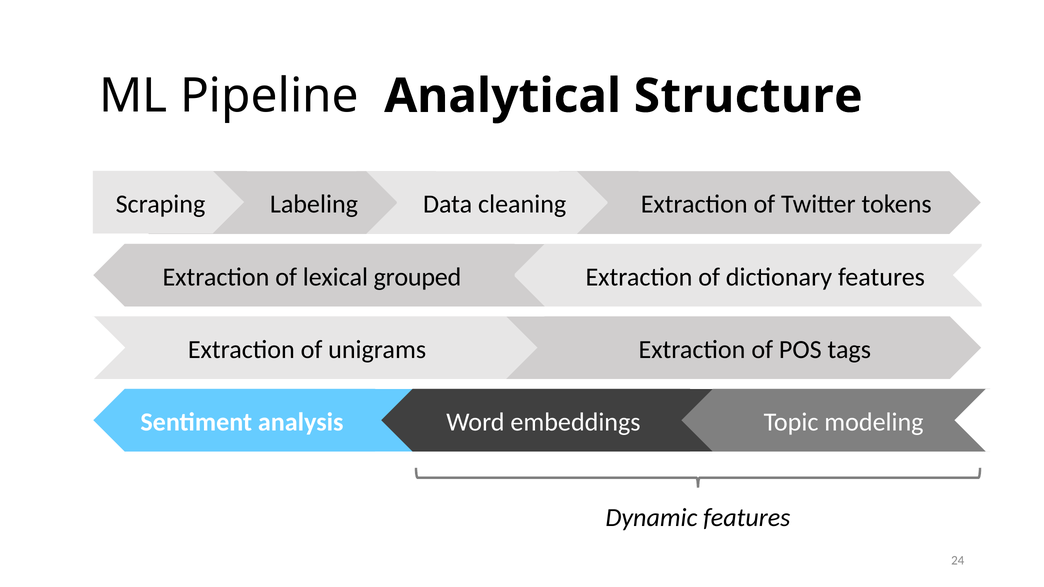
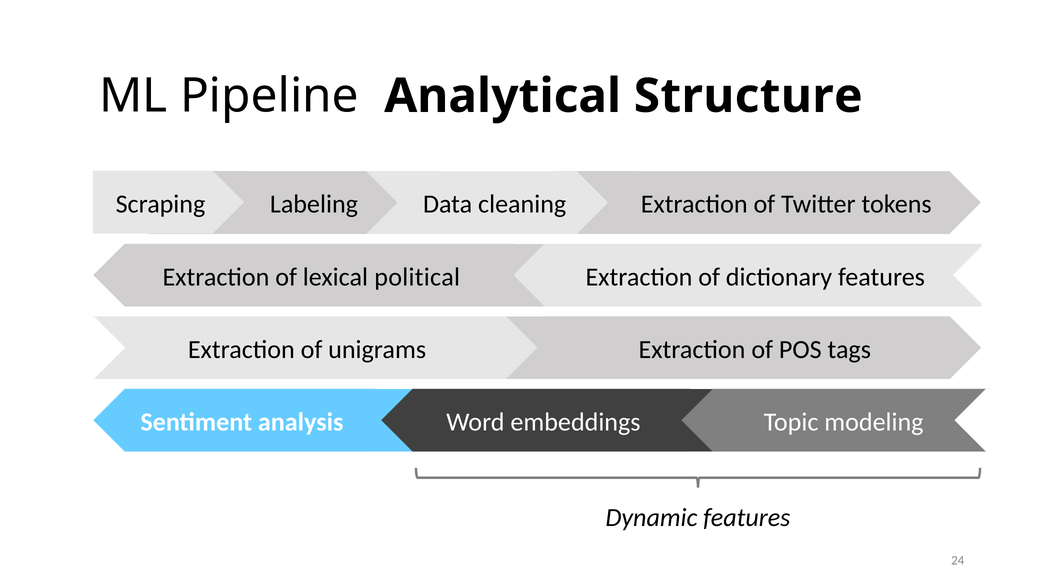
grouped: grouped -> political
